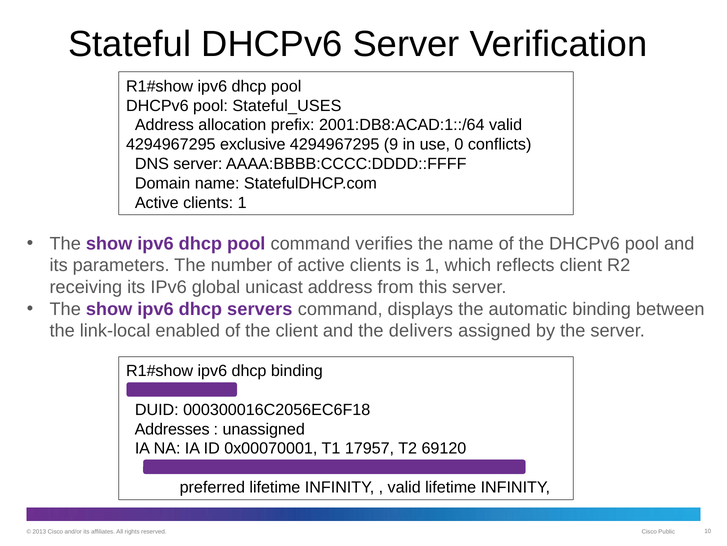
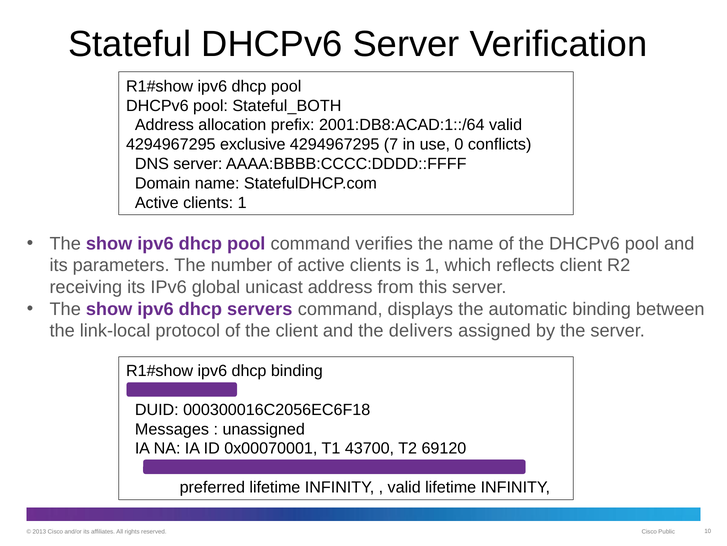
Stateful_USES: Stateful_USES -> Stateful_BOTH
9: 9 -> 7
enabled: enabled -> protocol
Addresses: Addresses -> Messages
17957: 17957 -> 43700
